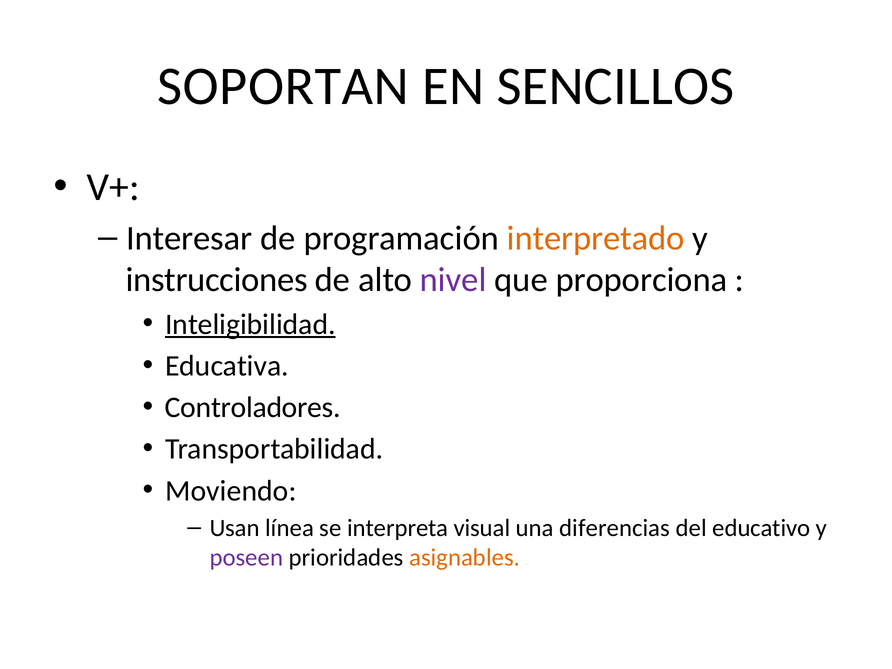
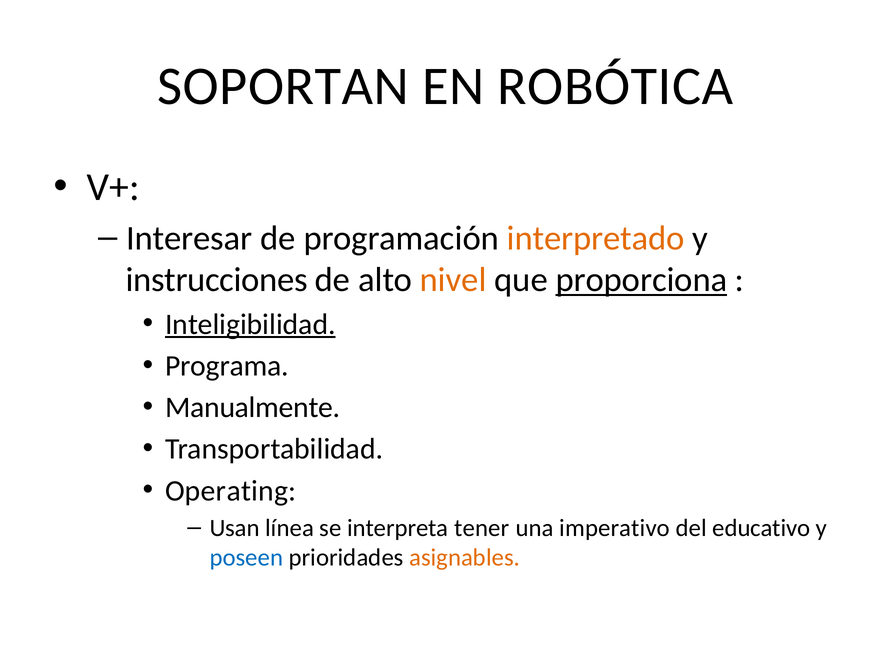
SENCILLOS: SENCILLOS -> ROBÓTICA
nivel colour: purple -> orange
proporciona underline: none -> present
Educativa: Educativa -> Programa
Controladores: Controladores -> Manualmente
Moviendo: Moviendo -> Operating
visual: visual -> tener
diferencias: diferencias -> imperativo
poseen colour: purple -> blue
